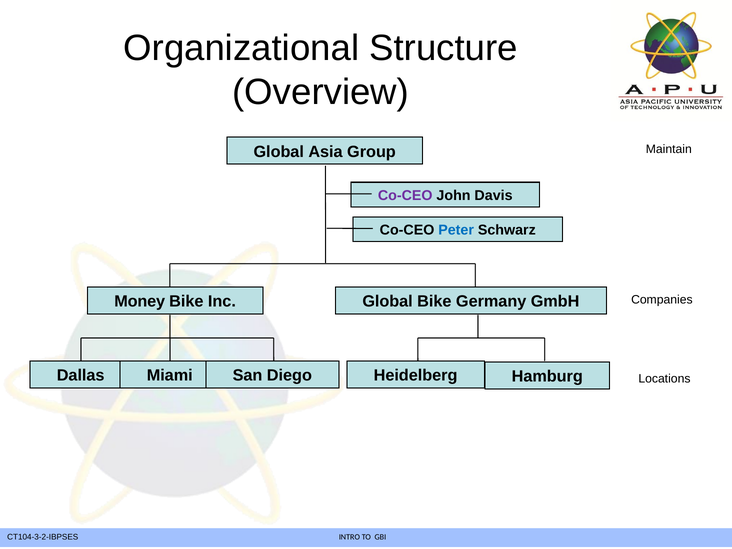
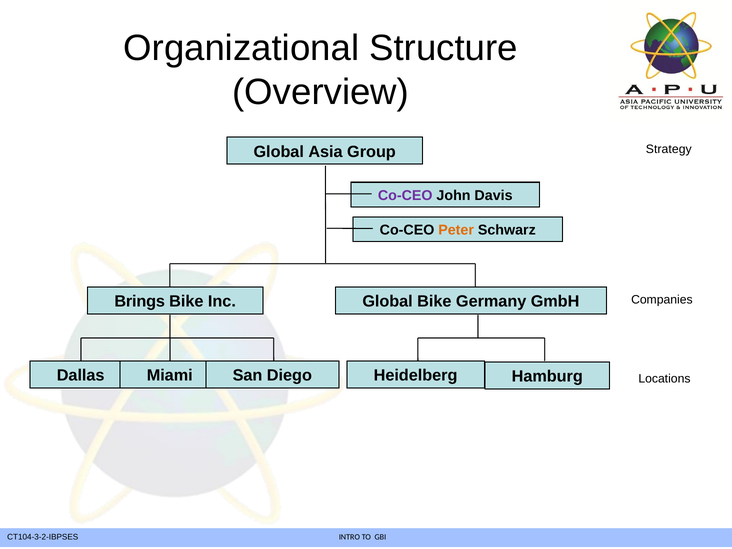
Maintain: Maintain -> Strategy
Peter colour: blue -> orange
Money: Money -> Brings
